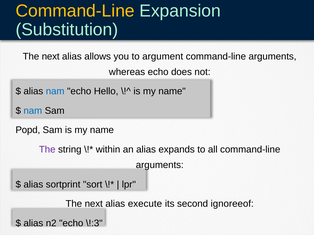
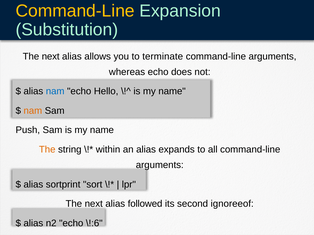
argument: argument -> terminate
nam at (33, 111) colour: blue -> orange
Popd: Popd -> Push
The at (47, 150) colour: purple -> orange
execute: execute -> followed
\!:3: \!:3 -> \!:6
